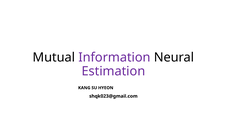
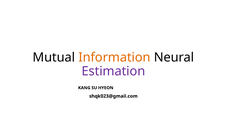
Information colour: purple -> orange
